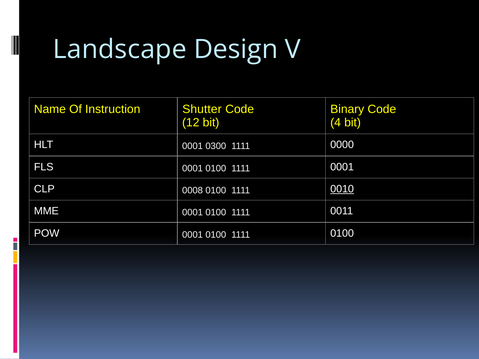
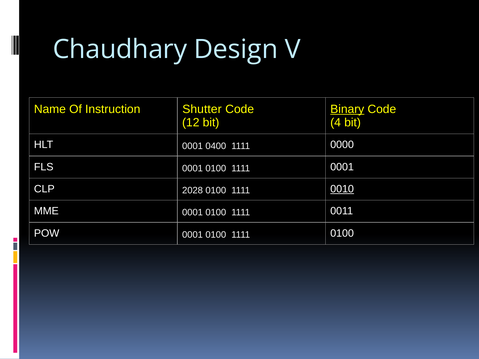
Landscape: Landscape -> Chaudhary
Binary underline: none -> present
0300: 0300 -> 0400
0008: 0008 -> 2028
